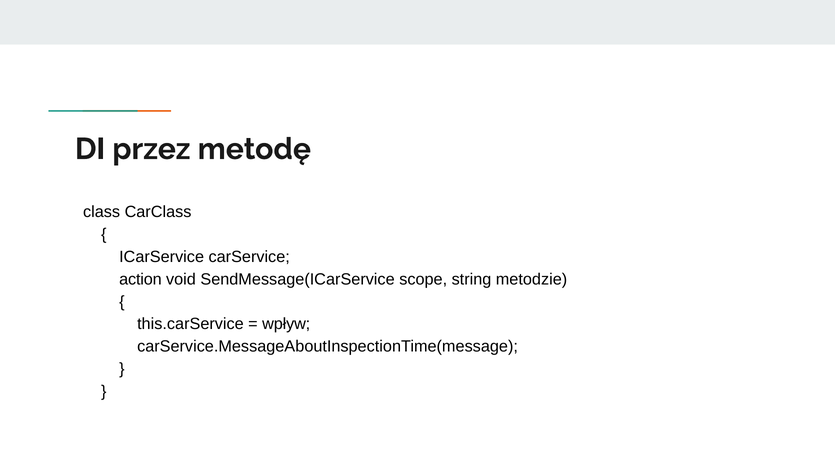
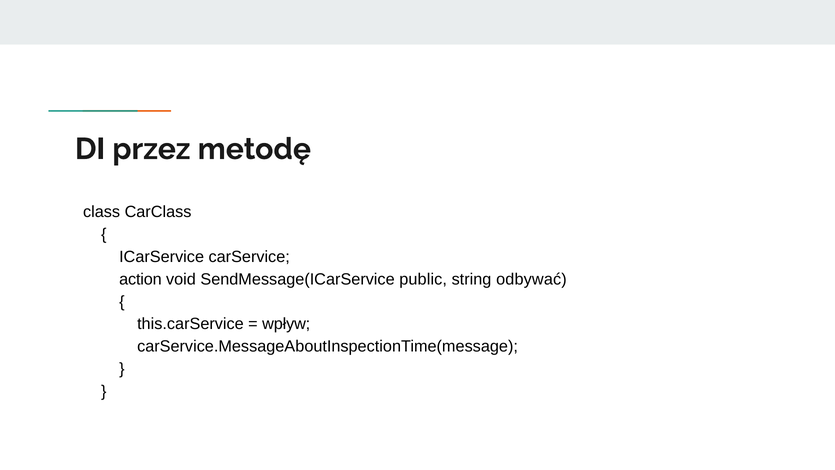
scope: scope -> public
metodzie: metodzie -> odbywać
